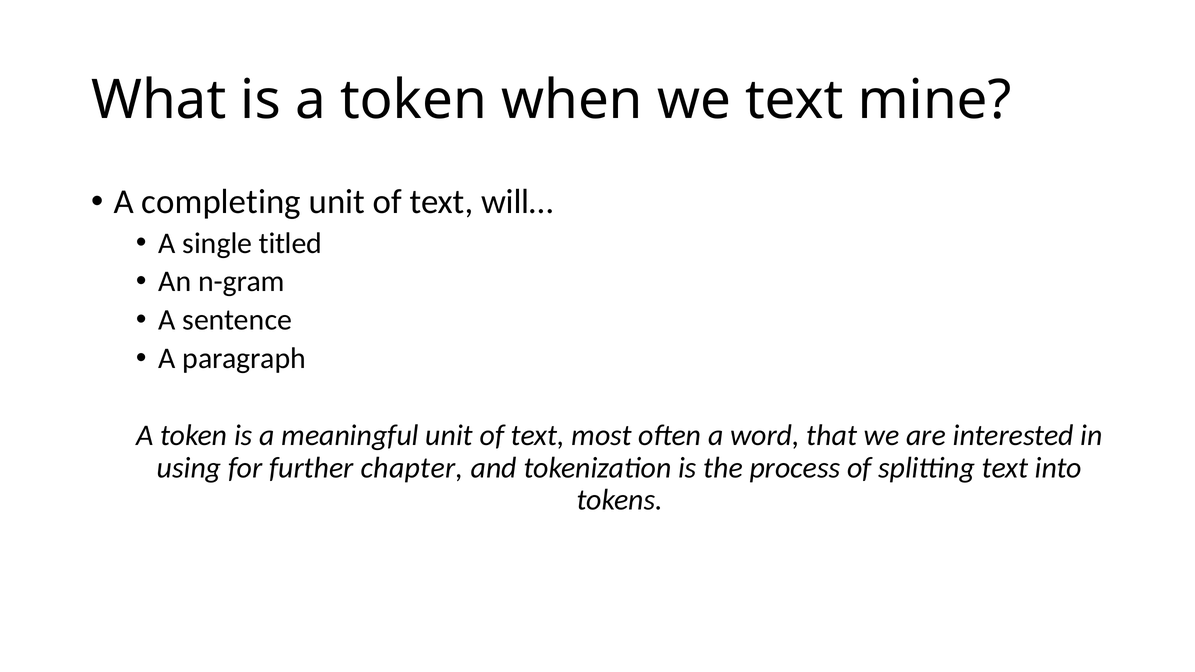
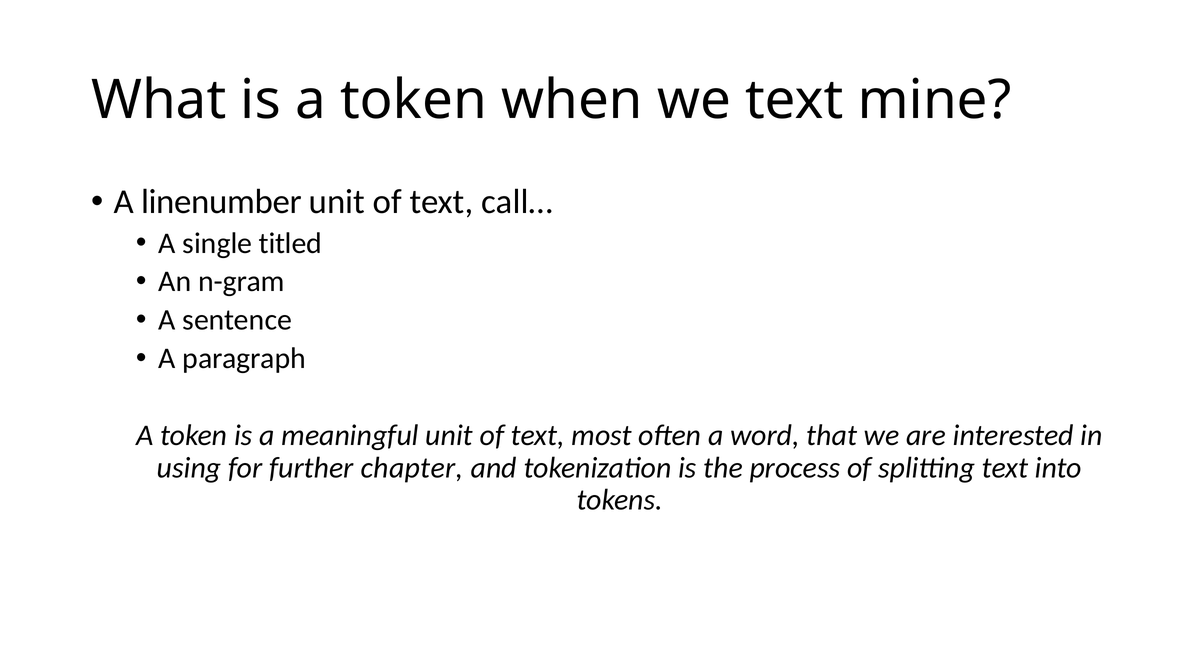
completing: completing -> linenumber
will…: will… -> call…
